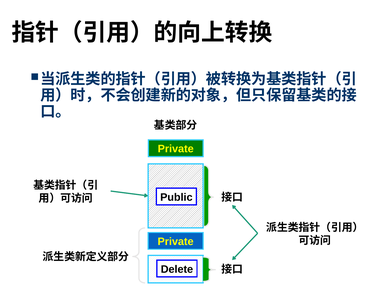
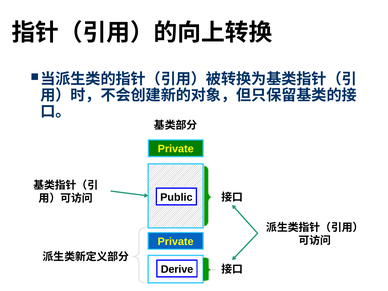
Delete: Delete -> Derive
